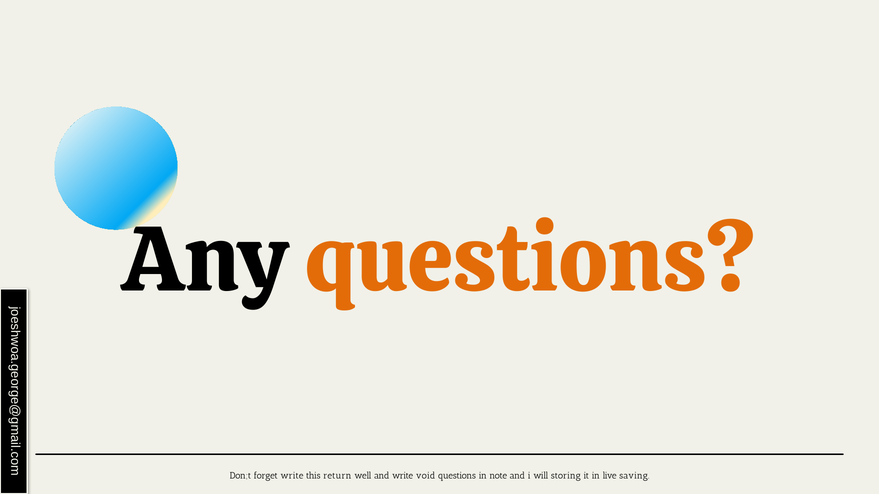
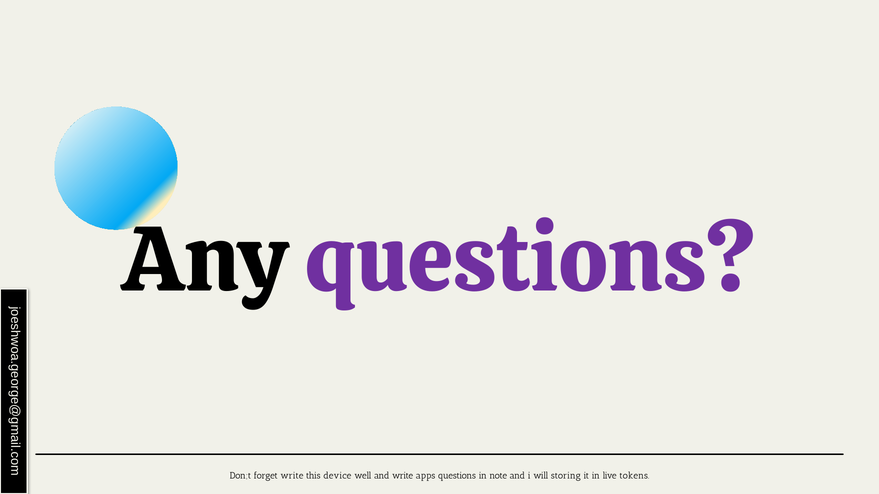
questions at (530, 261) colour: orange -> purple
return: return -> device
void: void -> apps
saving: saving -> tokens
